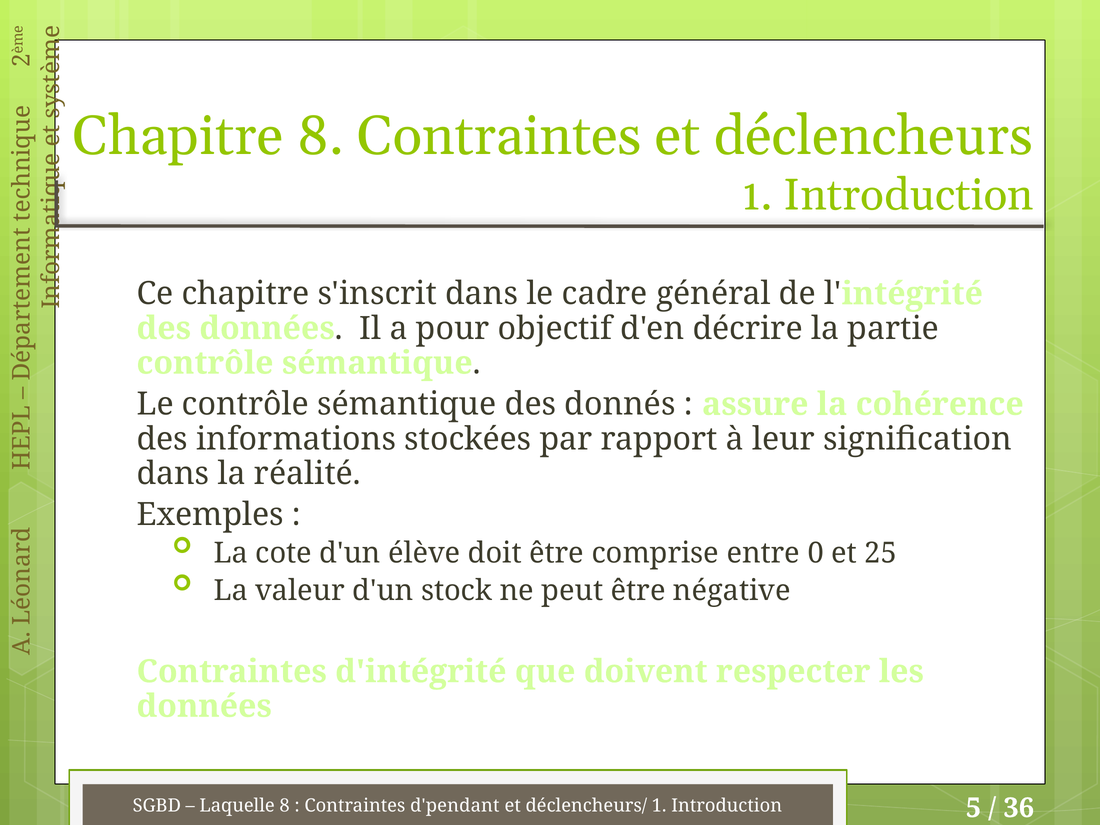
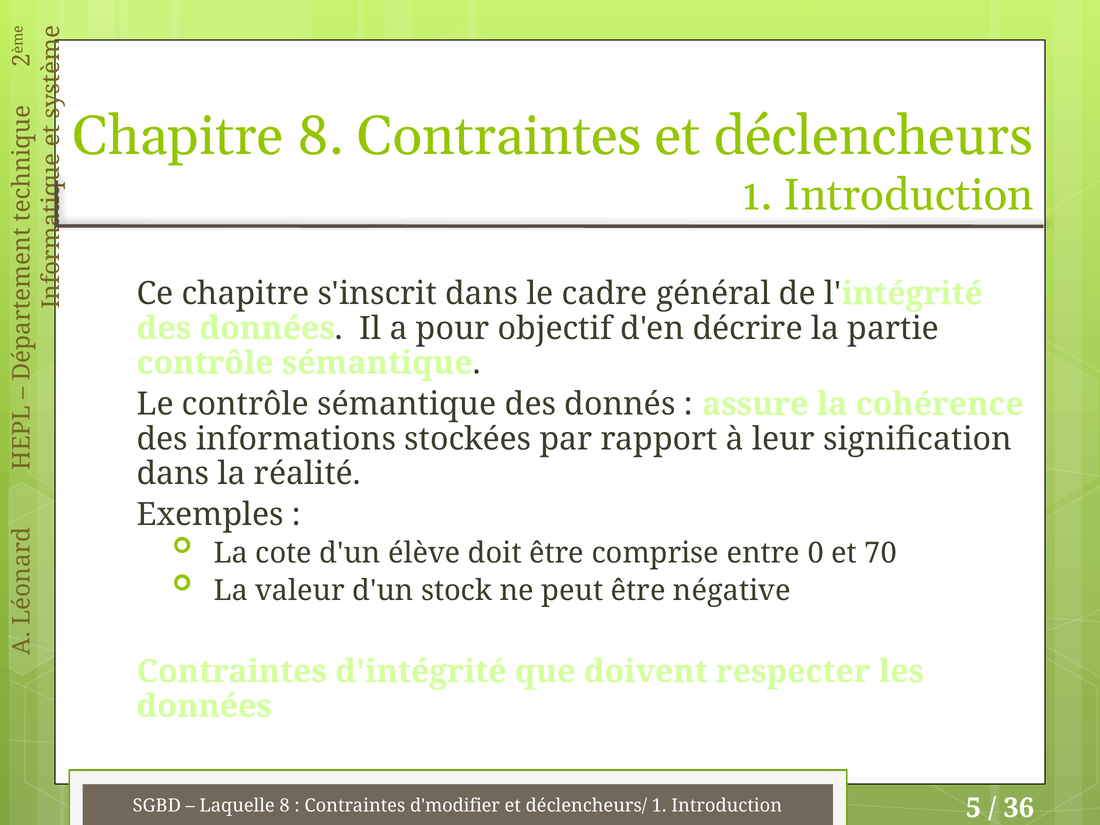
25: 25 -> 70
d'pendant: d'pendant -> d'modifier
